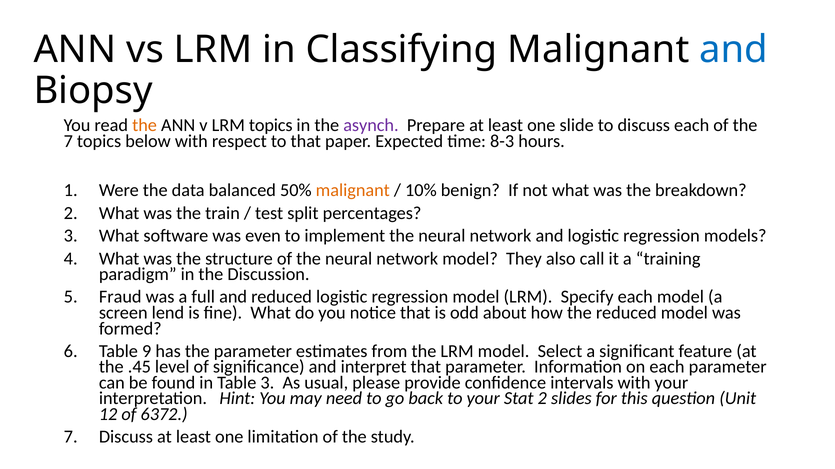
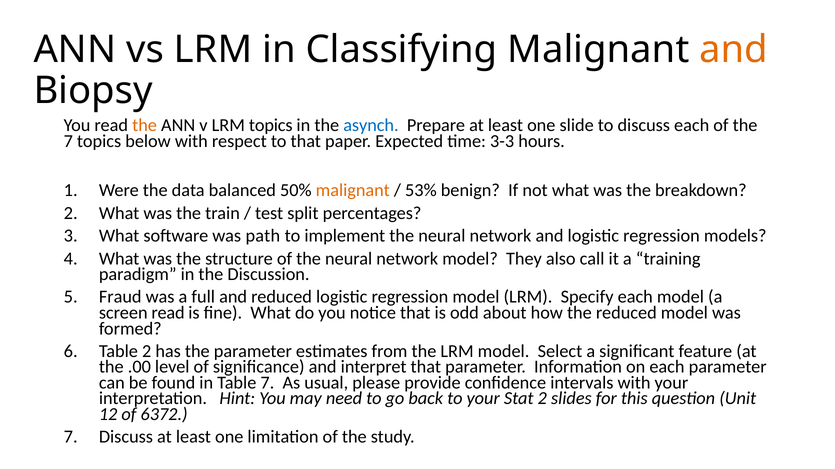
and at (734, 49) colour: blue -> orange
asynch colour: purple -> blue
8-3: 8-3 -> 3-3
10%: 10% -> 53%
even: even -> path
screen lend: lend -> read
Table 9: 9 -> 2
.45: .45 -> .00
Table 3: 3 -> 7
